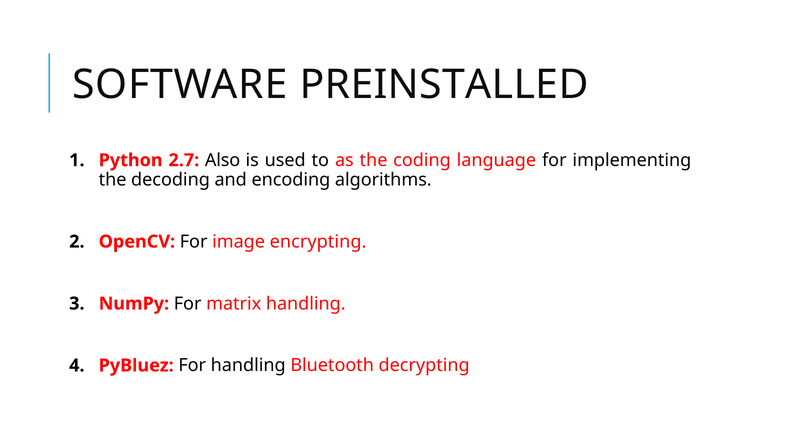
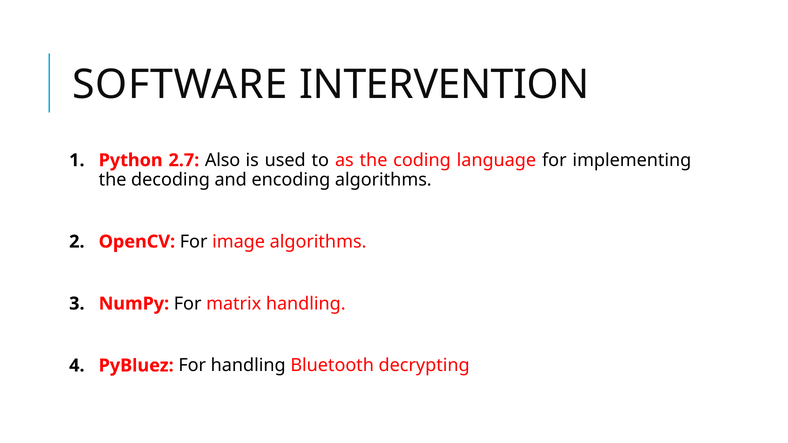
PREINSTALLED: PREINSTALLED -> INTERVENTION
image encrypting: encrypting -> algorithms
